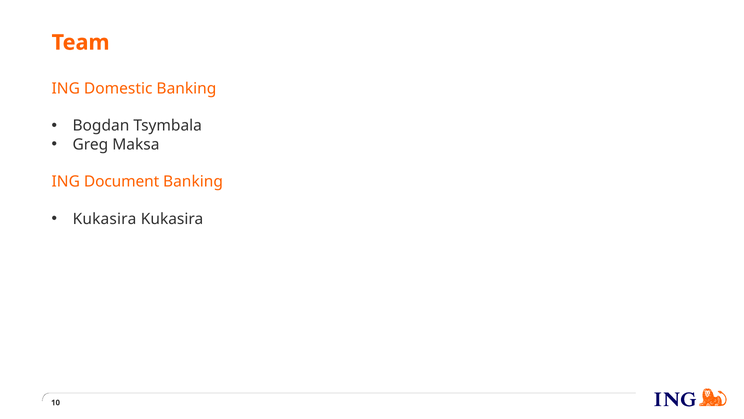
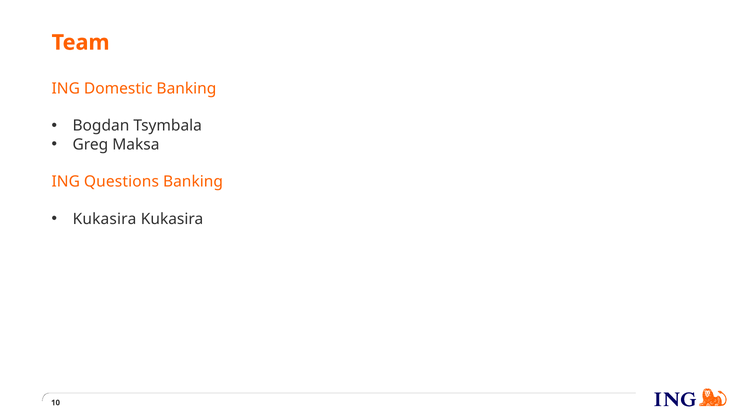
Document: Document -> Questions
